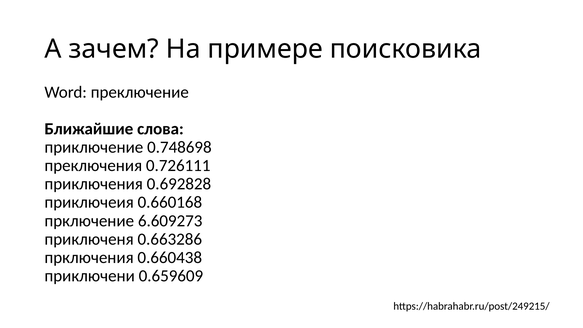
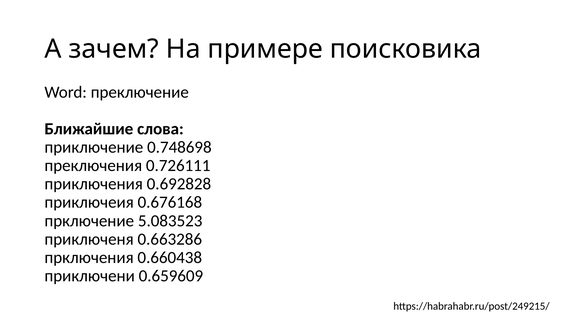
0.660168: 0.660168 -> 0.676168
6.609273: 6.609273 -> 5.083523
